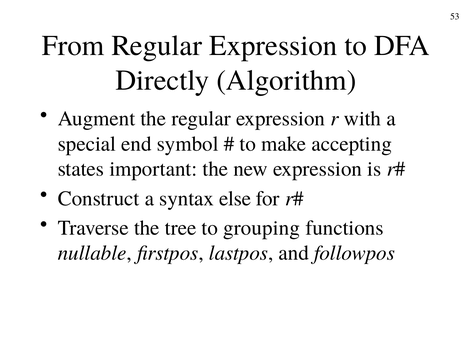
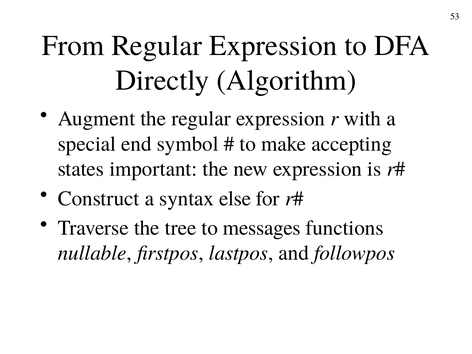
grouping: grouping -> messages
